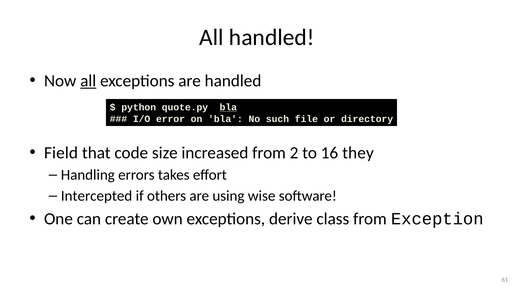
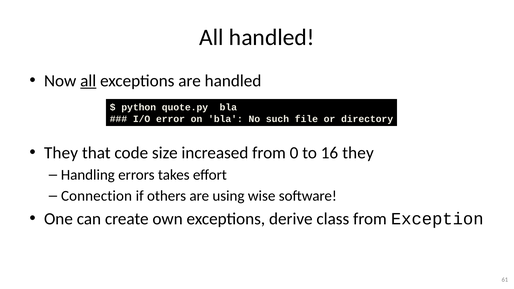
bla at (228, 107) underline: present -> none
Field at (61, 153): Field -> They
2: 2 -> 0
Intercepted: Intercepted -> Connection
